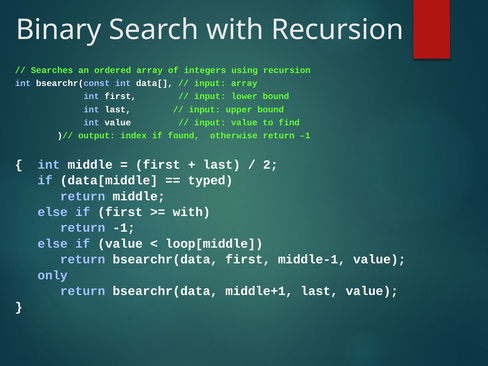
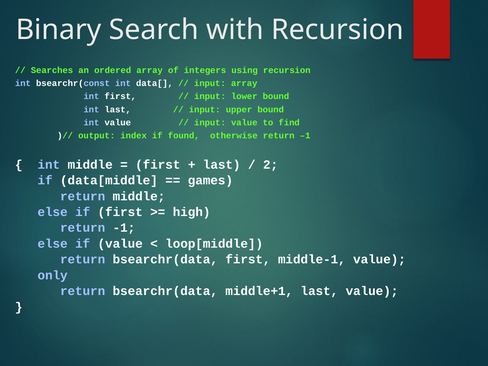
typed: typed -> games
with at (192, 212): with -> high
